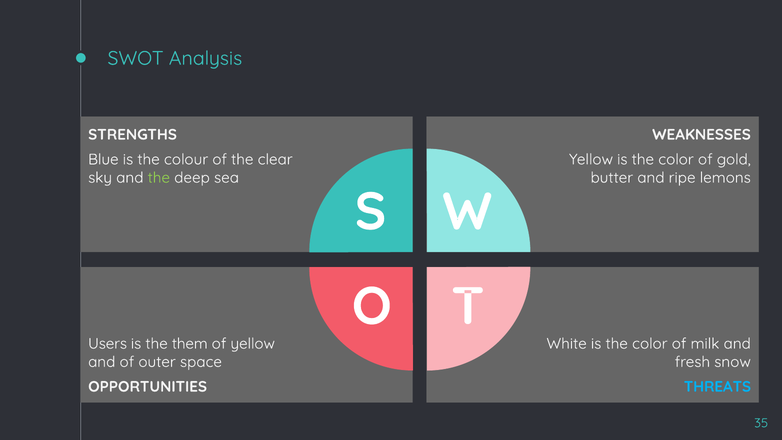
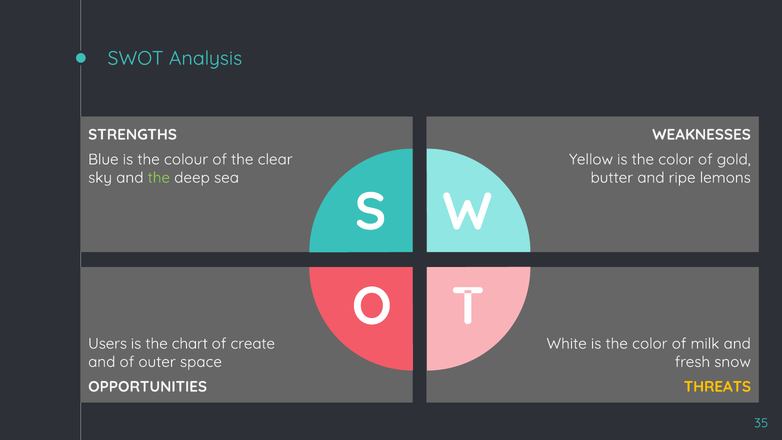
them: them -> chart
of yellow: yellow -> create
THREATS colour: light blue -> yellow
